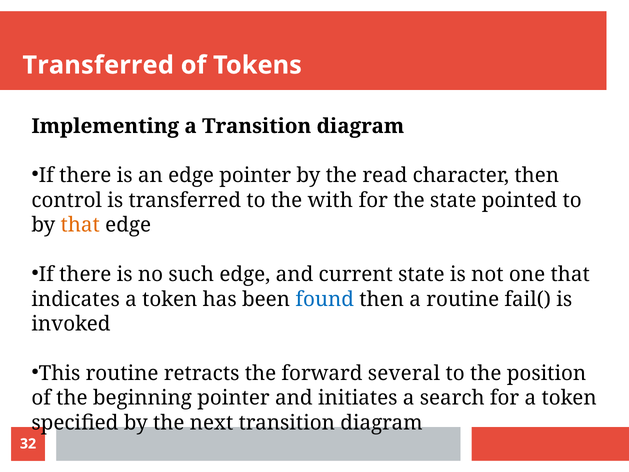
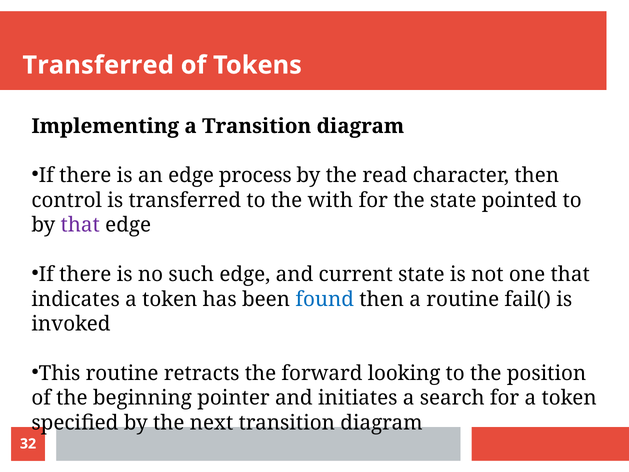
edge pointer: pointer -> process
that at (80, 225) colour: orange -> purple
several: several -> looking
